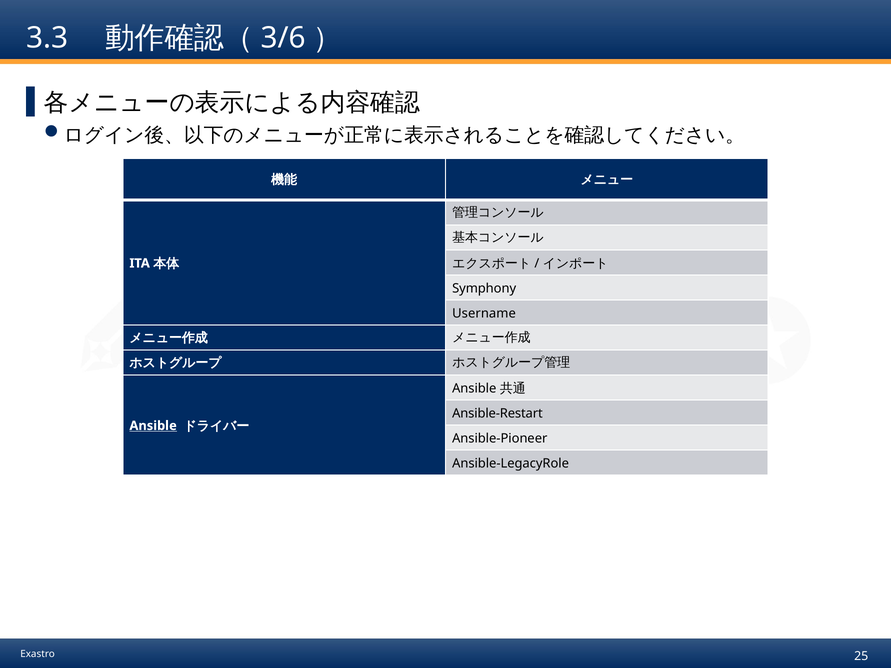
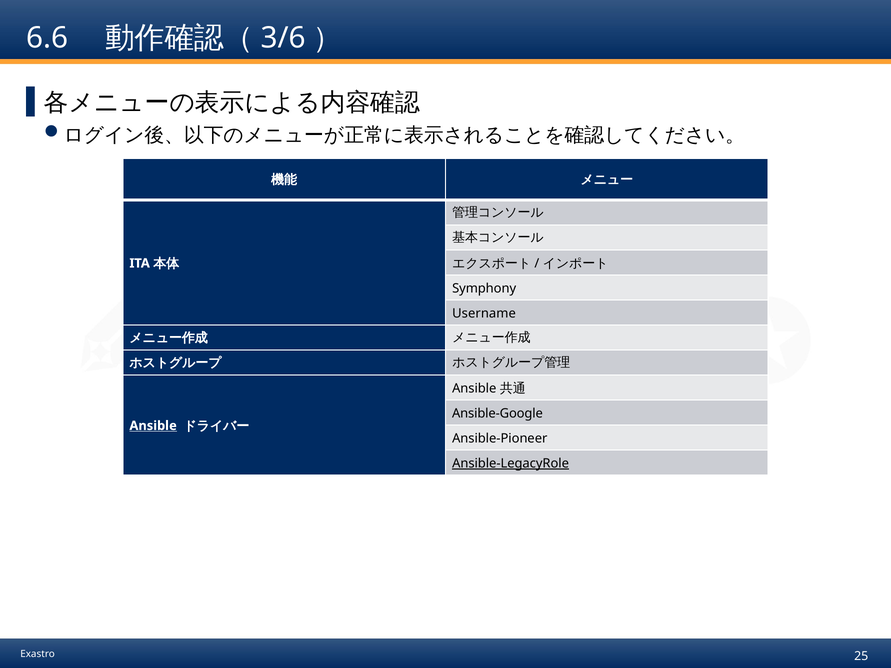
3.3: 3.3 -> 6.6
Ansible-Restart: Ansible-Restart -> Ansible-Google
Ansible-LegacyRole underline: none -> present
